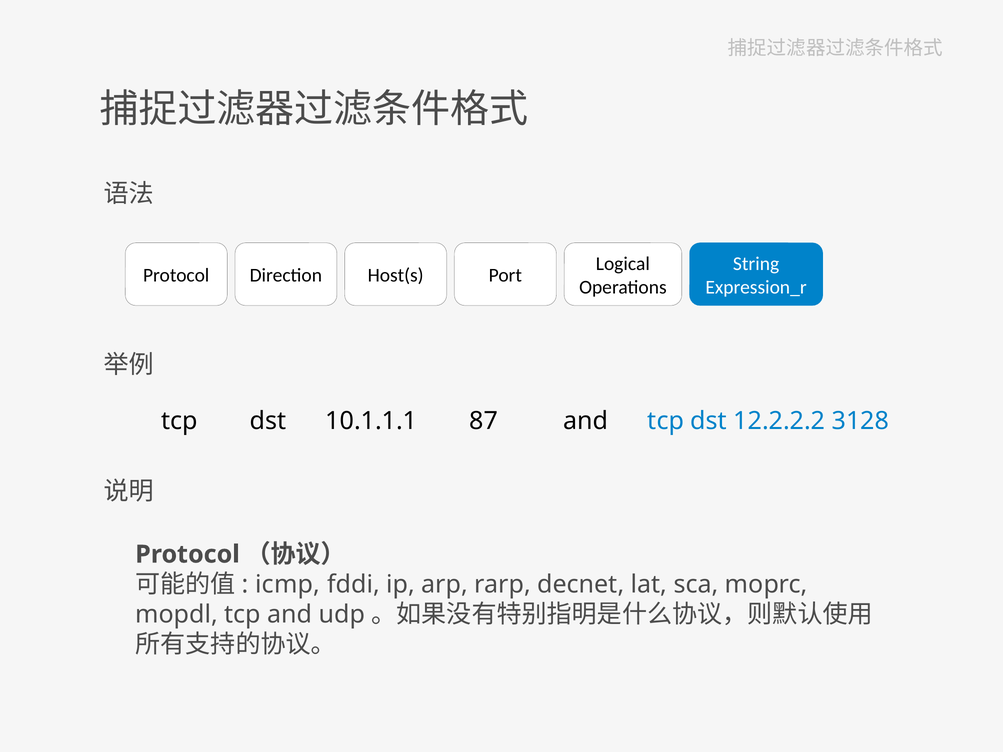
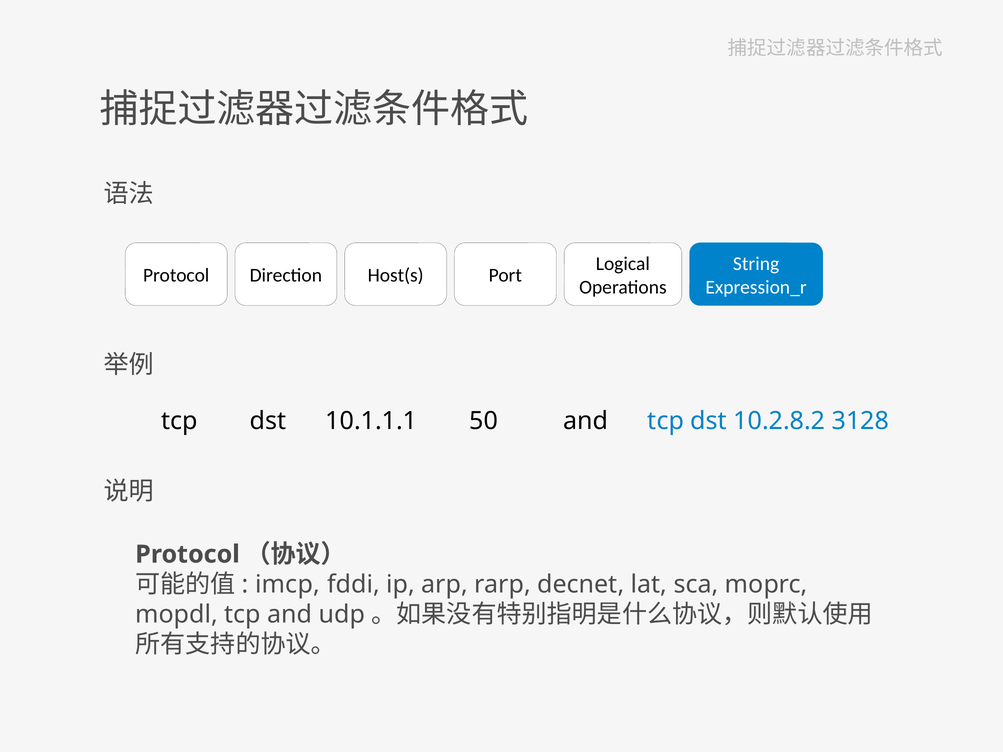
87: 87 -> 50
12.2.2.2: 12.2.2.2 -> 10.2.8.2
icmp: icmp -> imcp
